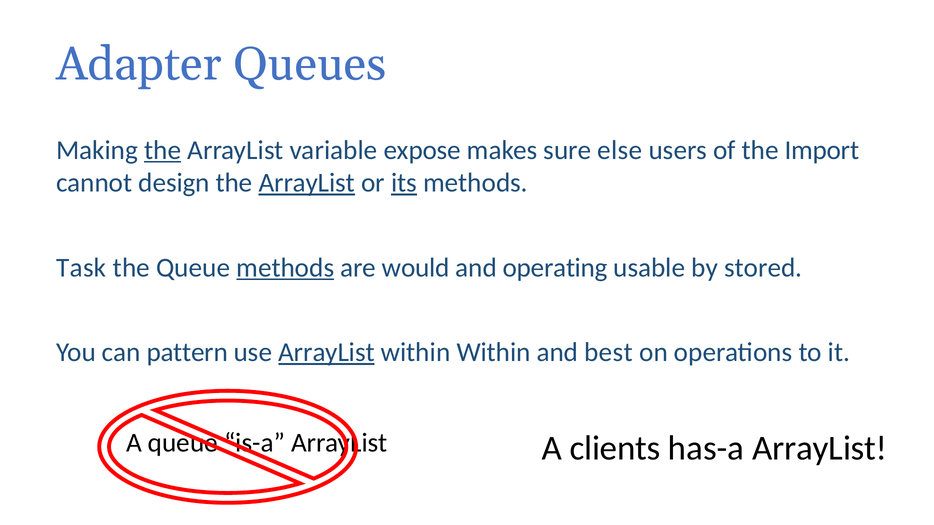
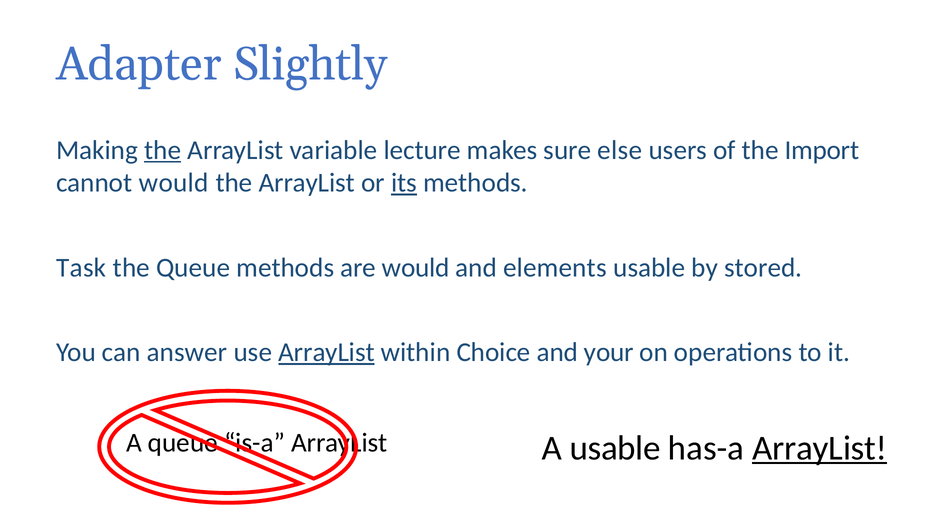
Queues: Queues -> Slightly
expose: expose -> lecture
cannot design: design -> would
ArrayList at (307, 183) underline: present -> none
methods at (285, 268) underline: present -> none
operating: operating -> elements
pattern: pattern -> answer
within Within: Within -> Choice
best: best -> your
A clients: clients -> usable
ArrayList at (820, 448) underline: none -> present
